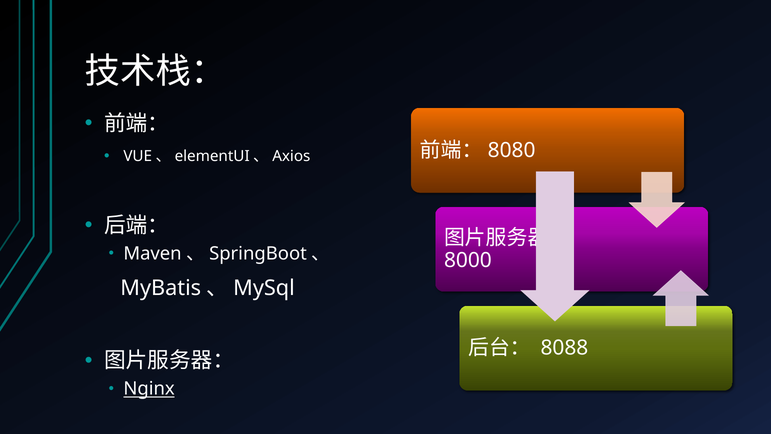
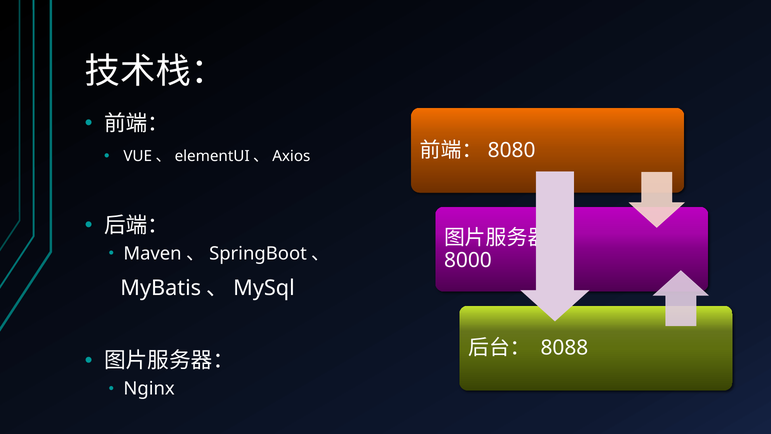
Nginx underline: present -> none
